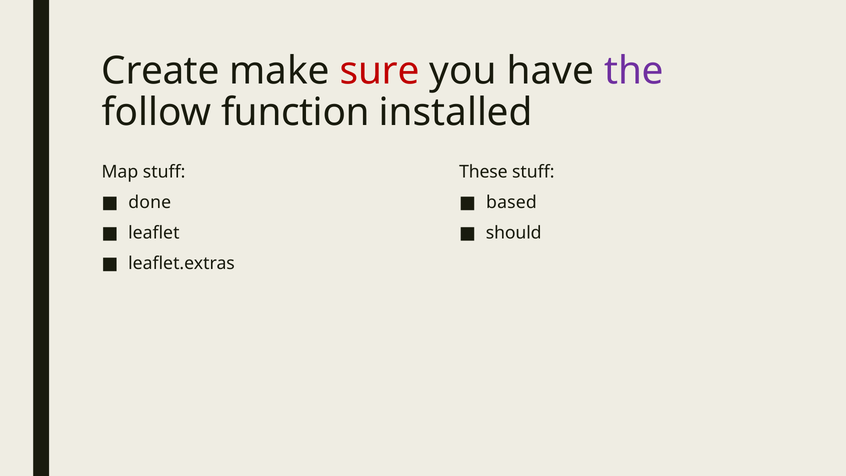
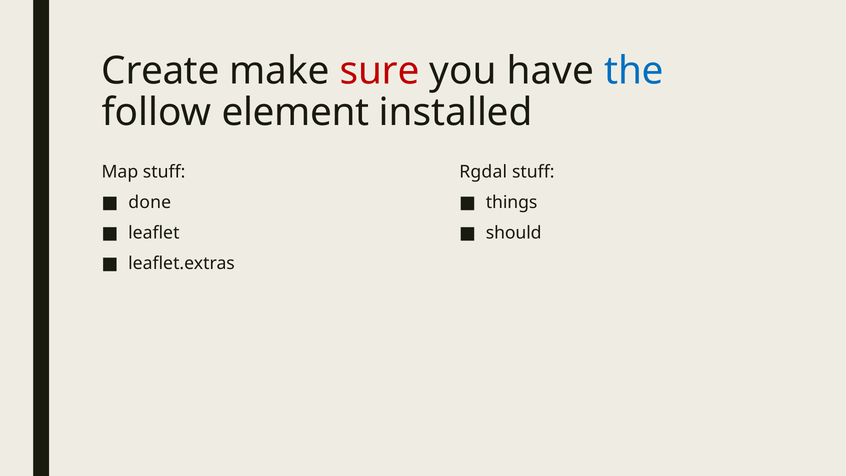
the colour: purple -> blue
function: function -> element
These: These -> Rgdal
based: based -> things
